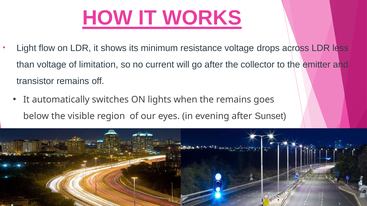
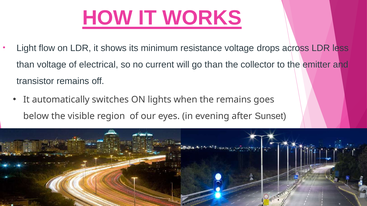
limitation: limitation -> electrical
go after: after -> than
